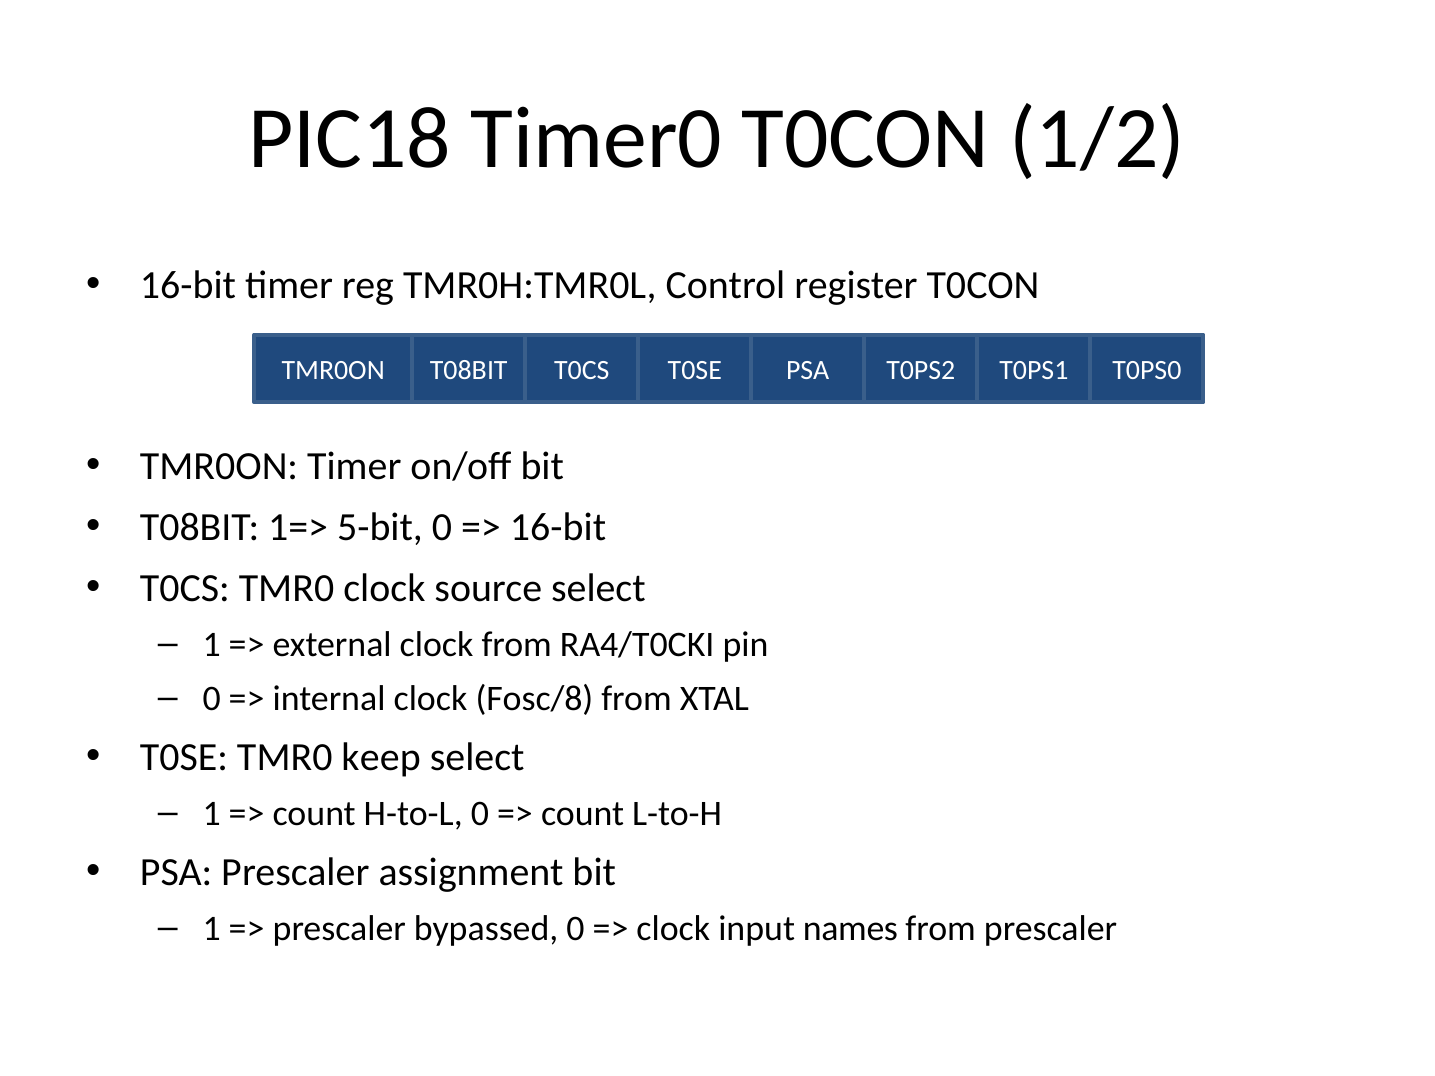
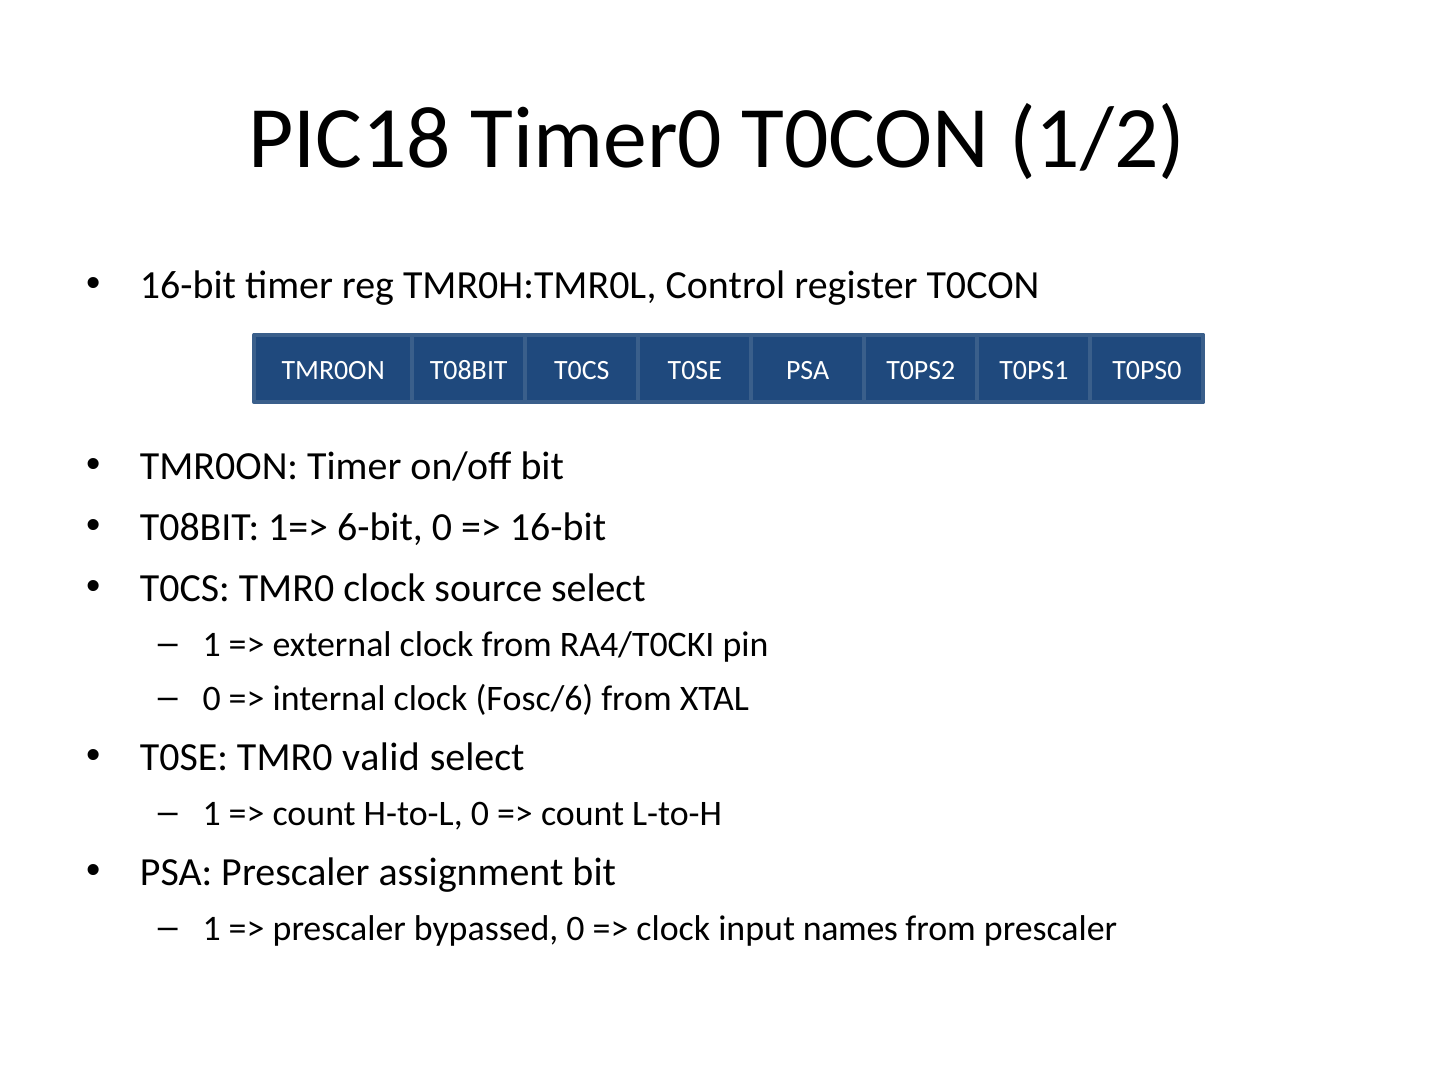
5-bit: 5-bit -> 6-bit
Fosc/8: Fosc/8 -> Fosc/6
keep: keep -> valid
